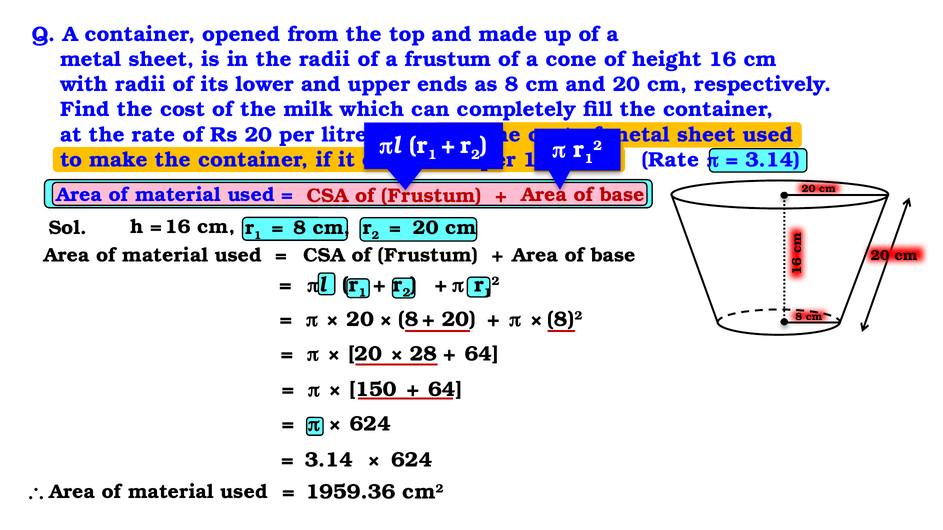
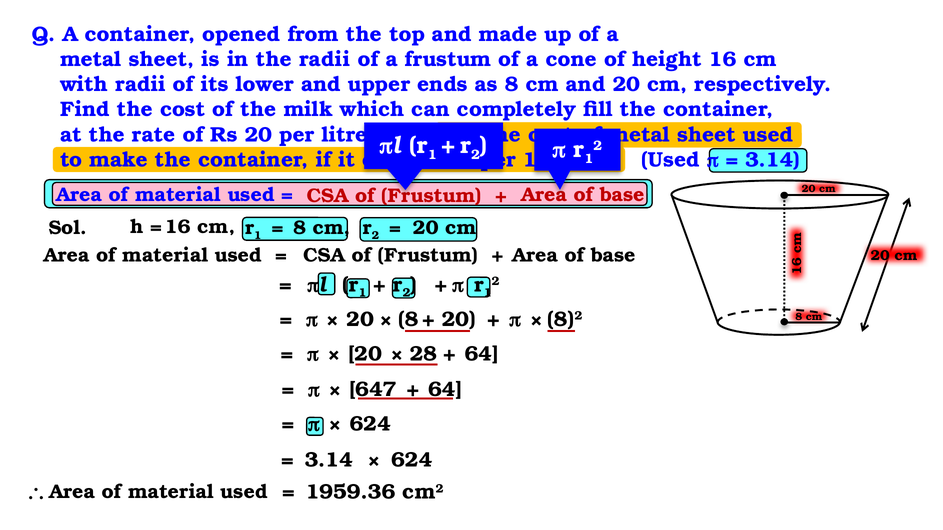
Rate at (670, 160): Rate -> Used
150: 150 -> 647
